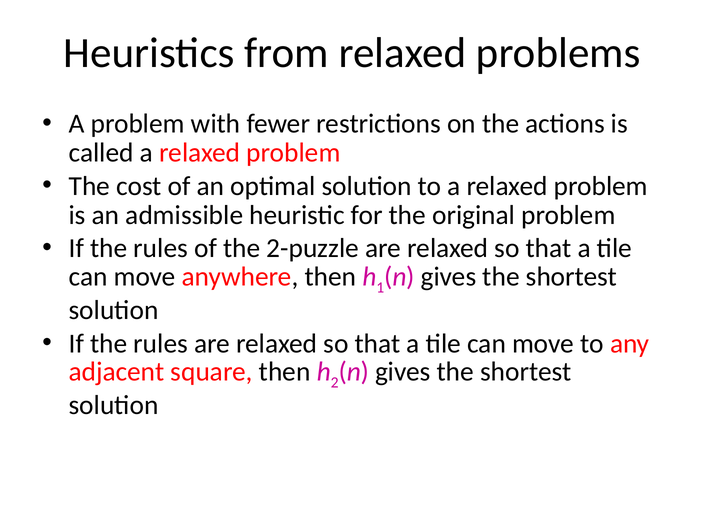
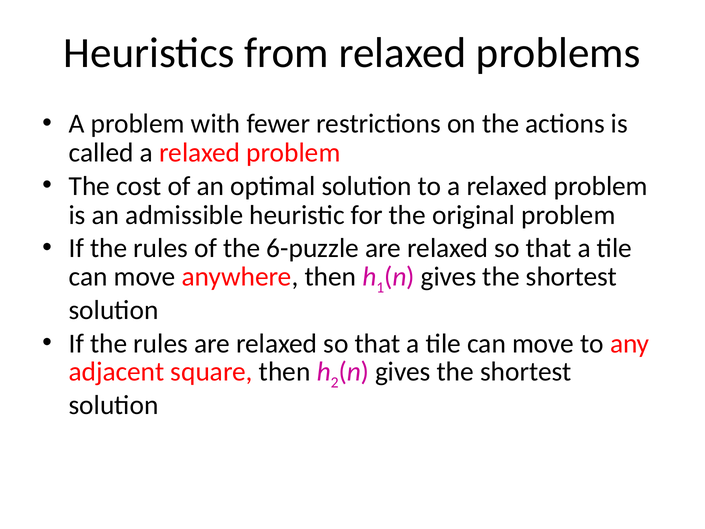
2-puzzle: 2-puzzle -> 6-puzzle
